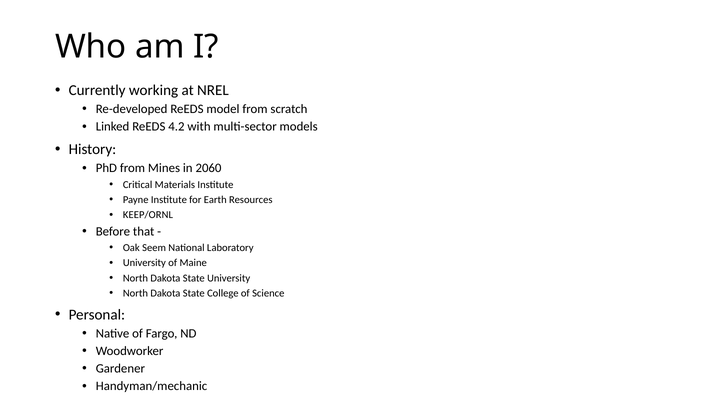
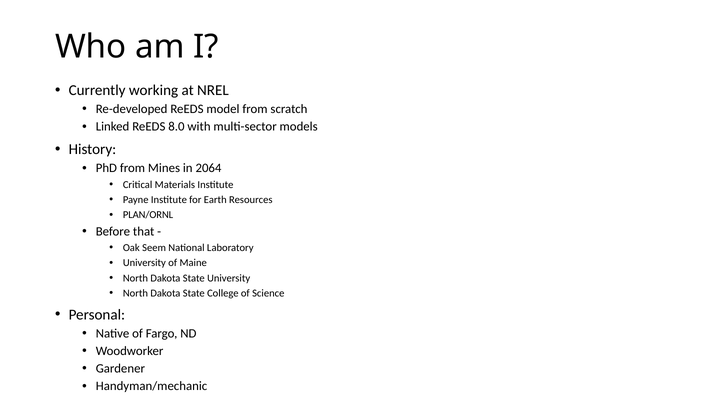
4.2: 4.2 -> 8.0
2060: 2060 -> 2064
KEEP/ORNL: KEEP/ORNL -> PLAN/ORNL
